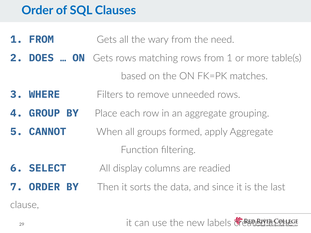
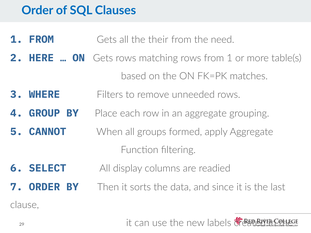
wary: wary -> their
DOES: DOES -> HERE
